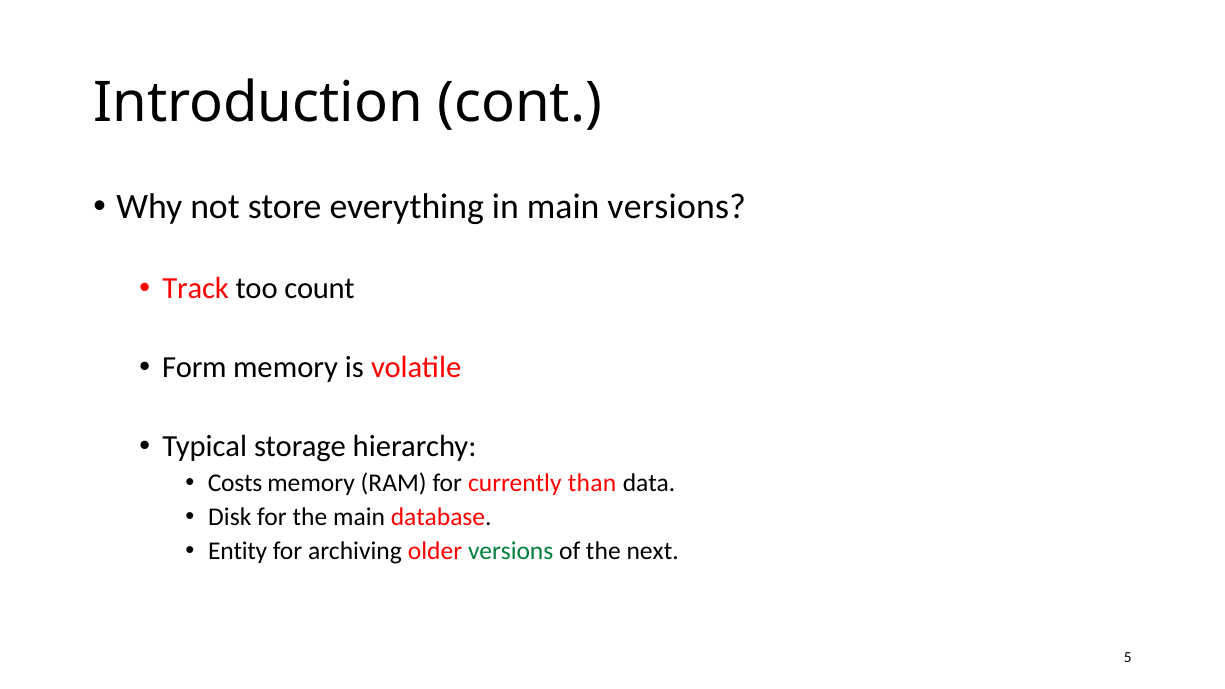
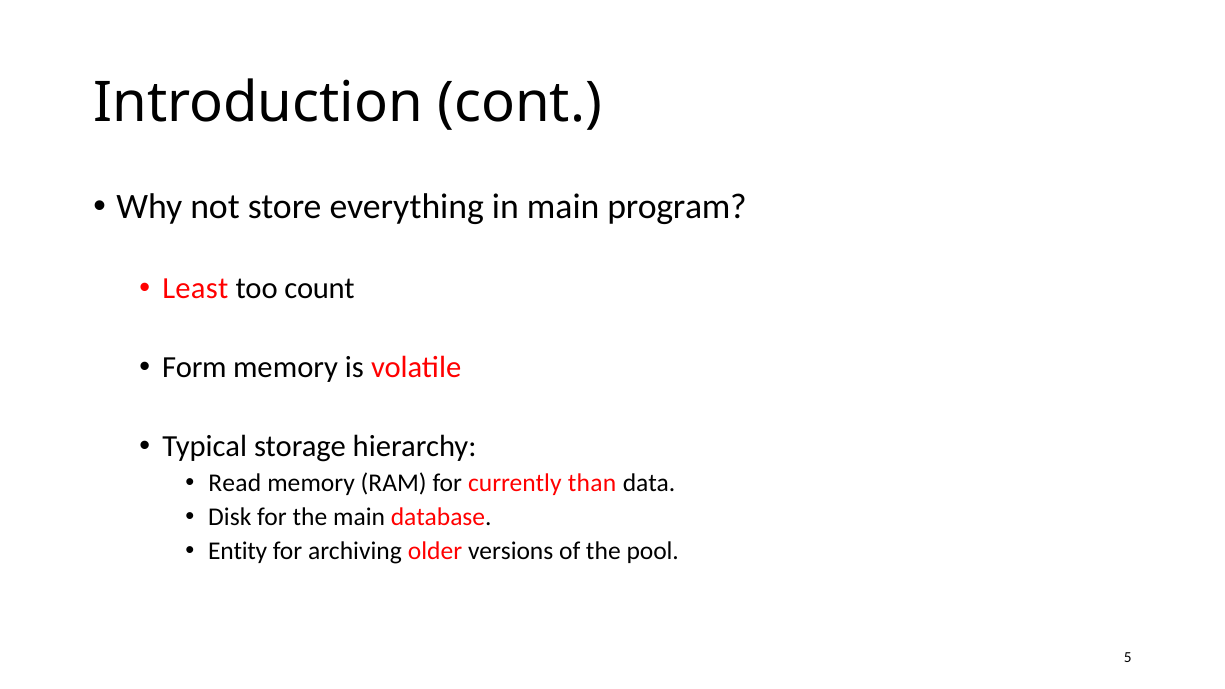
main versions: versions -> program
Track: Track -> Least
Costs: Costs -> Read
versions at (511, 551) colour: green -> black
next: next -> pool
